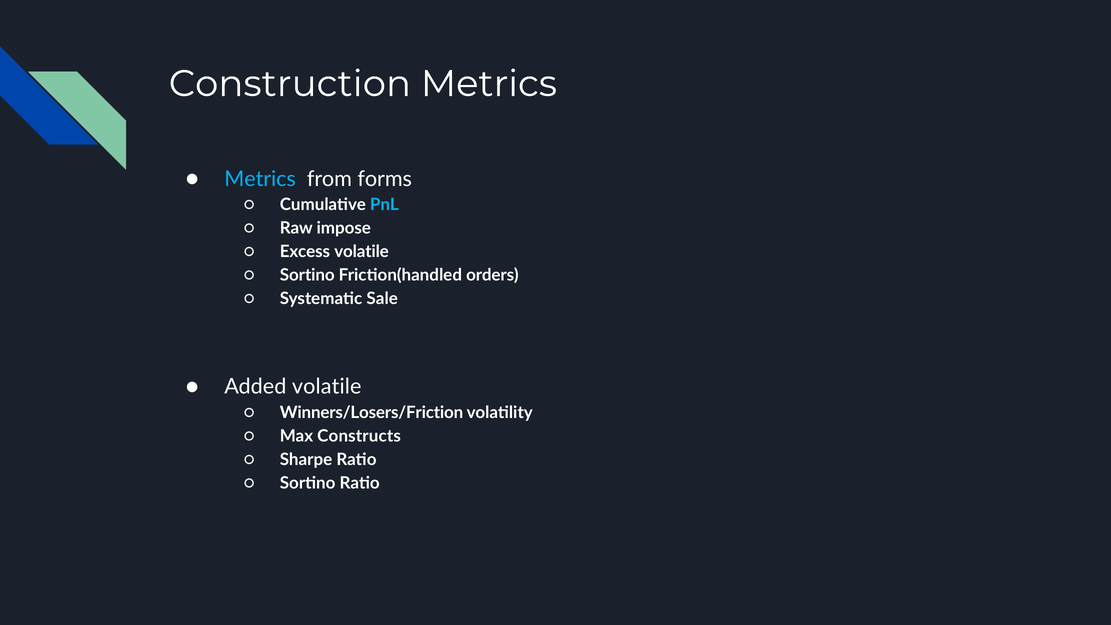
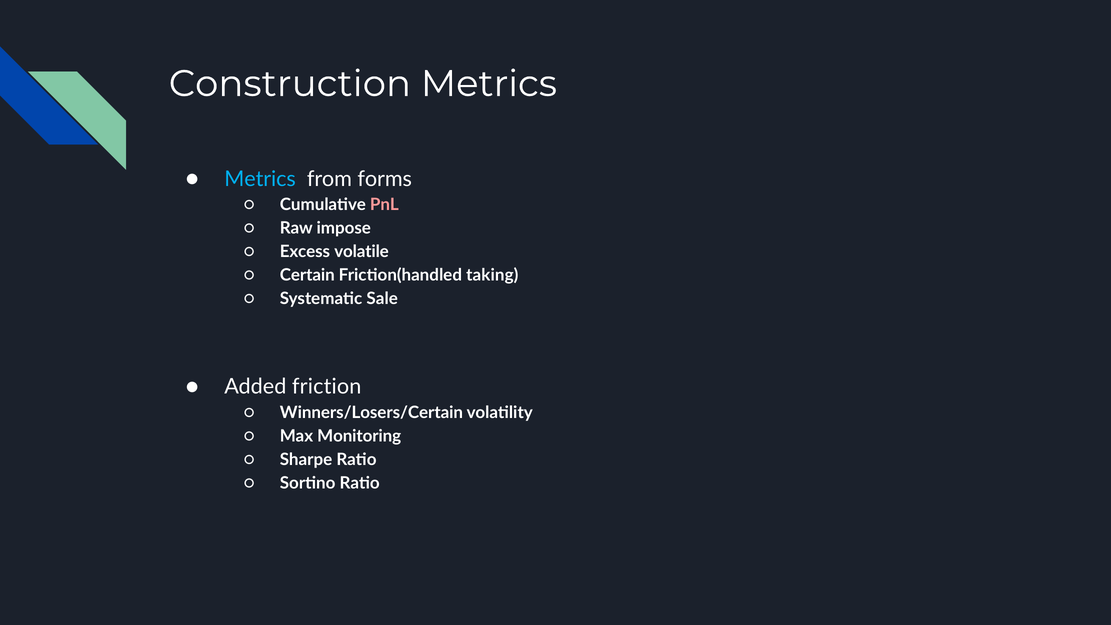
PnL colour: light blue -> pink
Sortino at (307, 275): Sortino -> Certain
orders: orders -> taking
Added volatile: volatile -> friction
Winners/Losers/Friction: Winners/Losers/Friction -> Winners/Losers/Certain
Constructs: Constructs -> Monitoring
